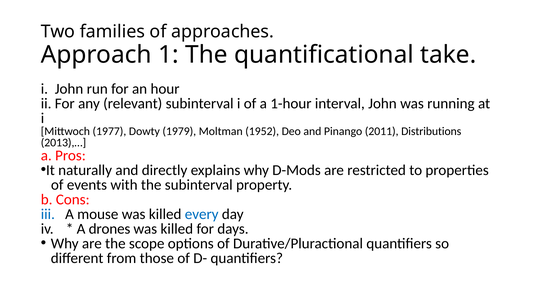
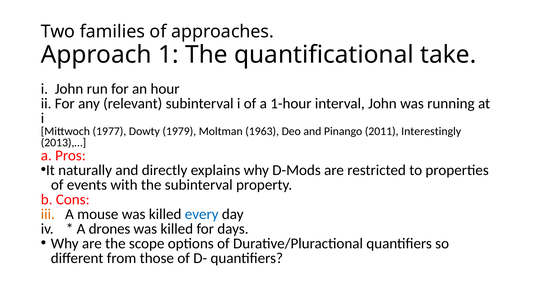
1952: 1952 -> 1963
Distributions: Distributions -> Interestingly
iii colour: blue -> orange
